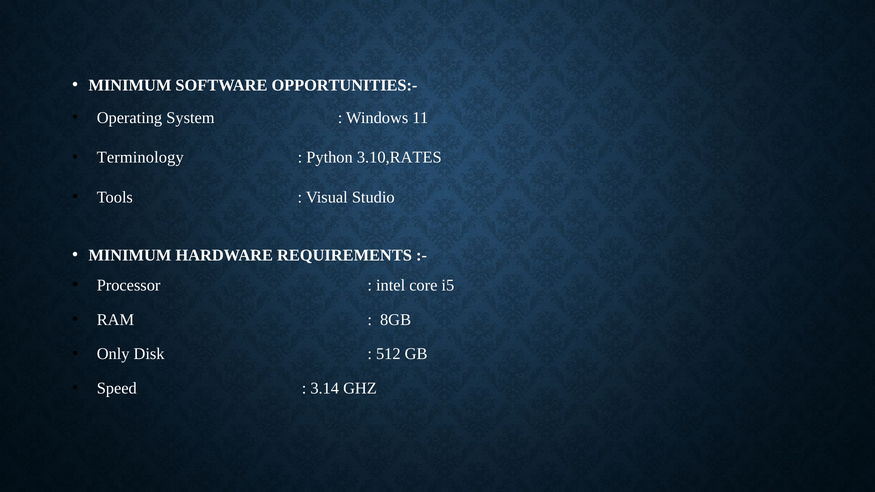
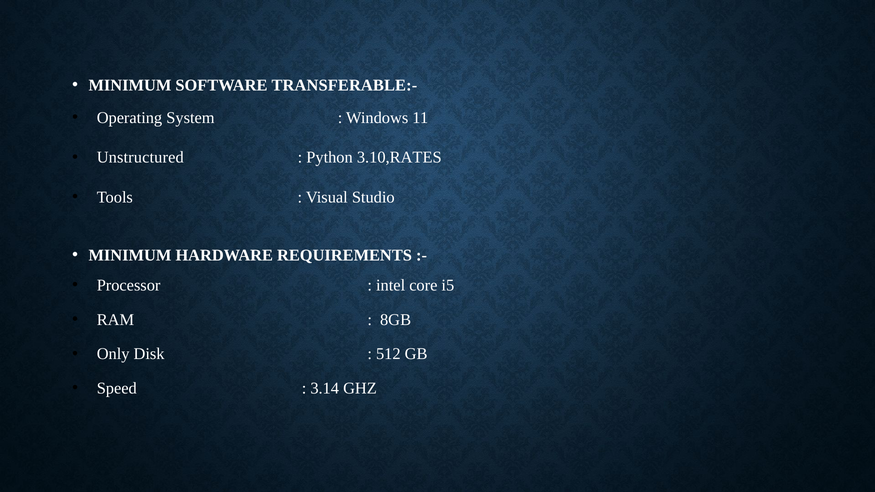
OPPORTUNITIES:-: OPPORTUNITIES:- -> TRANSFERABLE:-
Terminology: Terminology -> Unstructured
